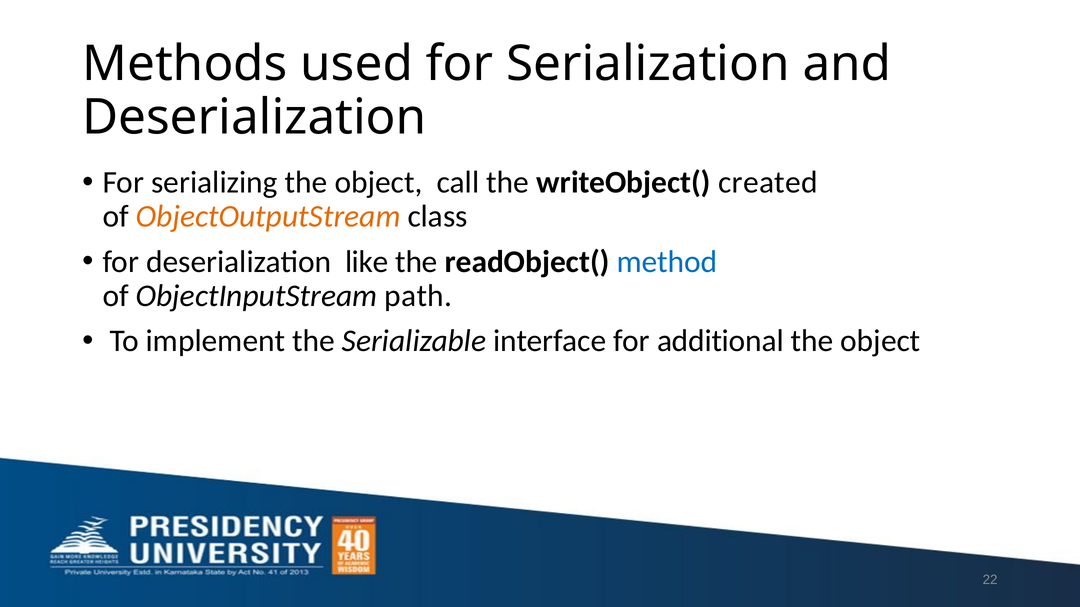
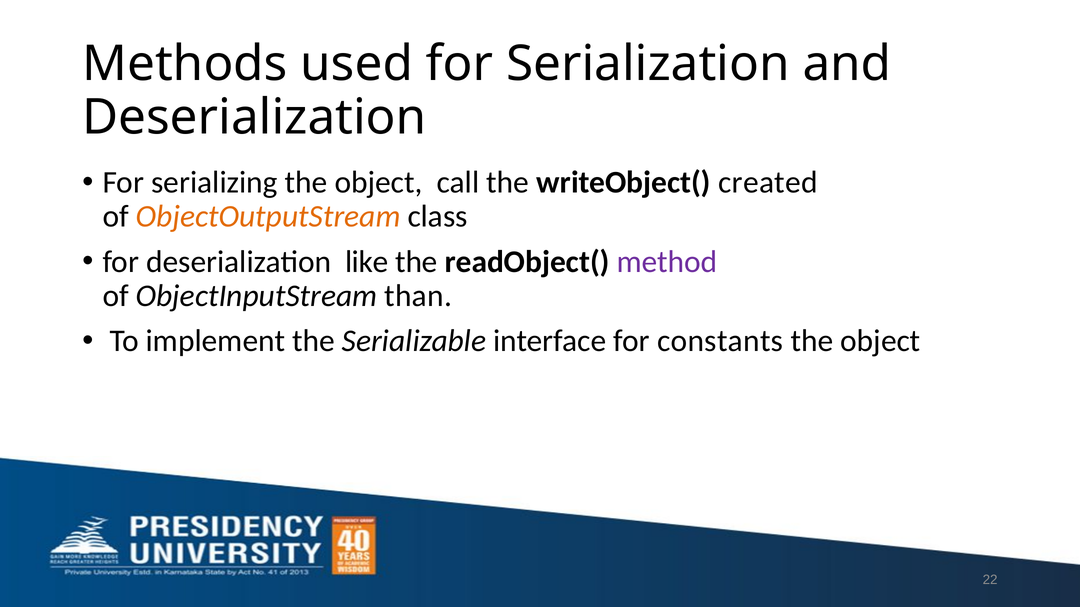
method colour: blue -> purple
path: path -> than
additional: additional -> constants
